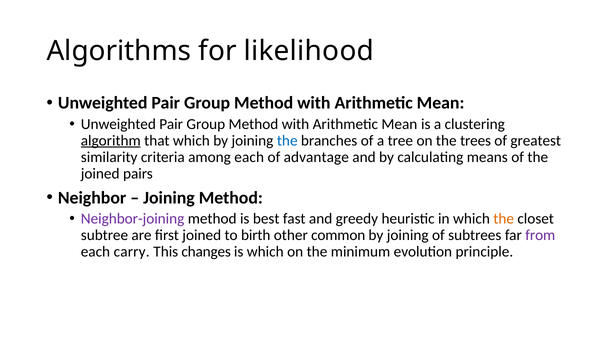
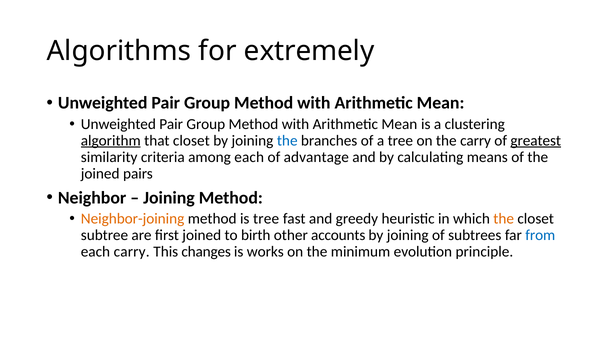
likelihood: likelihood -> extremely
that which: which -> closet
the trees: trees -> carry
greatest underline: none -> present
Neighbor-joining colour: purple -> orange
is best: best -> tree
common: common -> accounts
from colour: purple -> blue
is which: which -> works
